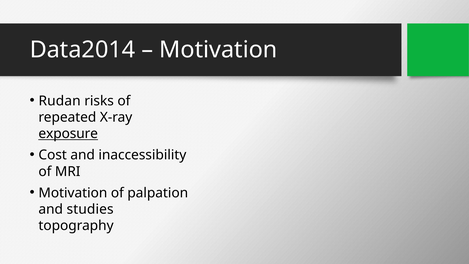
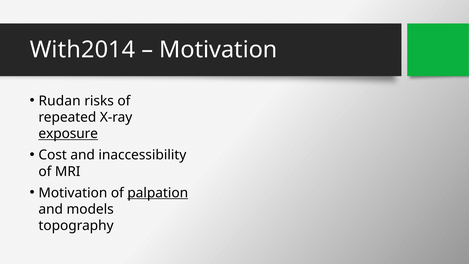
Data2014: Data2014 -> With2014
palpation underline: none -> present
studies: studies -> models
